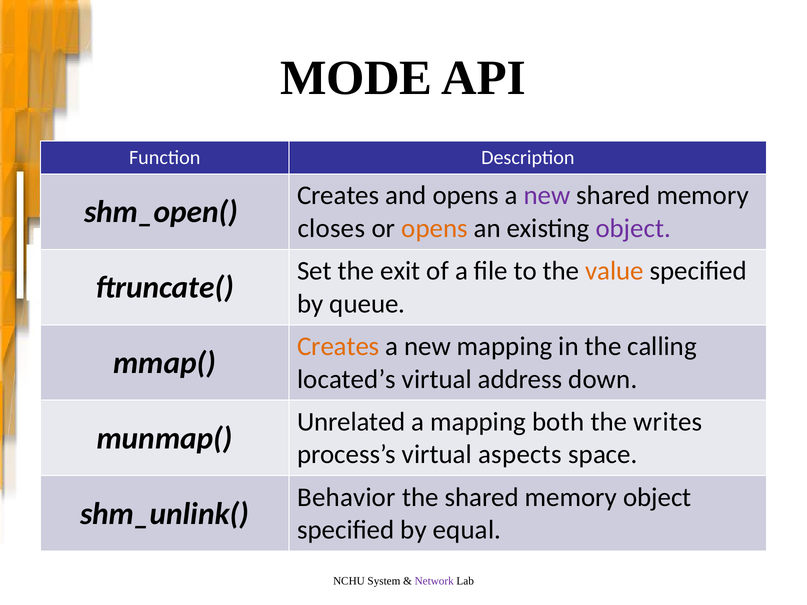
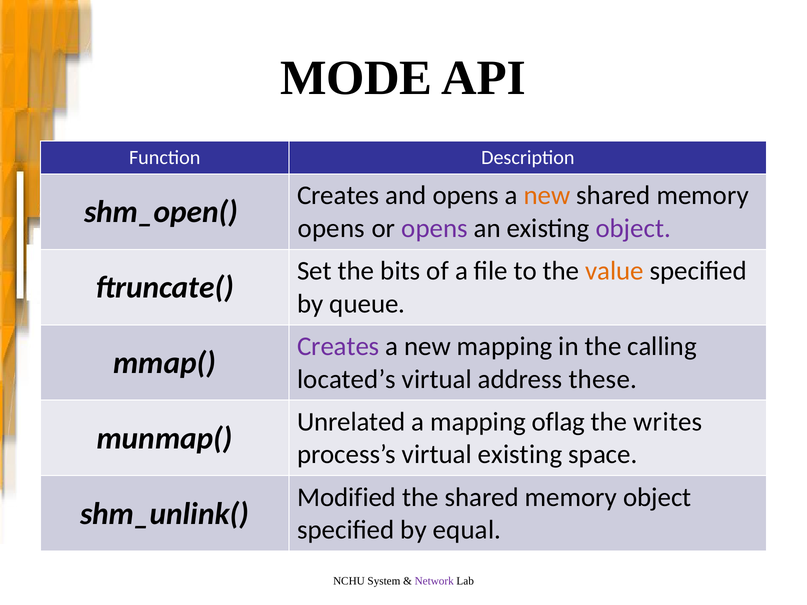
new at (547, 196) colour: purple -> orange
closes at (331, 228): closes -> opens
opens at (434, 228) colour: orange -> purple
exit: exit -> bits
Creates at (338, 346) colour: orange -> purple
down: down -> these
both: both -> oflag
virtual aspects: aspects -> existing
Behavior: Behavior -> Modified
